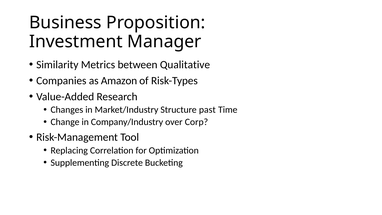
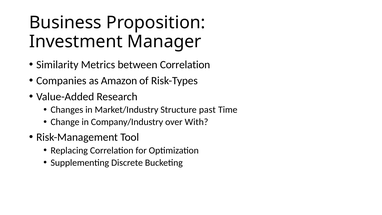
between Qualitative: Qualitative -> Correlation
Corp: Corp -> With
